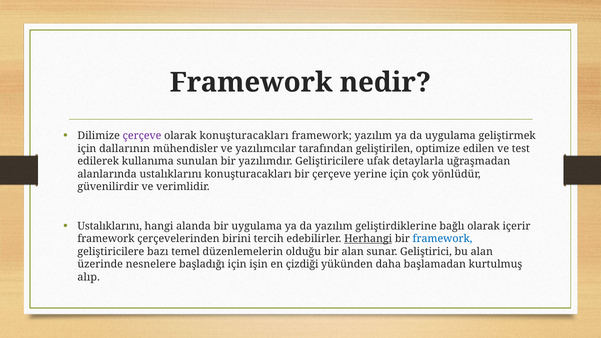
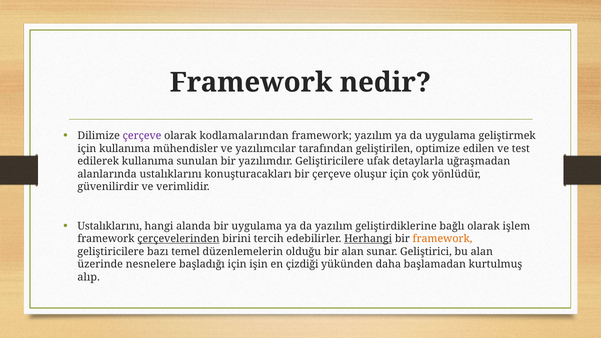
olarak konuşturacakları: konuşturacakları -> kodlamalarından
için dallarının: dallarının -> kullanıma
yerine: yerine -> oluşur
içerir: içerir -> işlem
çerçevelerinden underline: none -> present
framework at (443, 239) colour: blue -> orange
